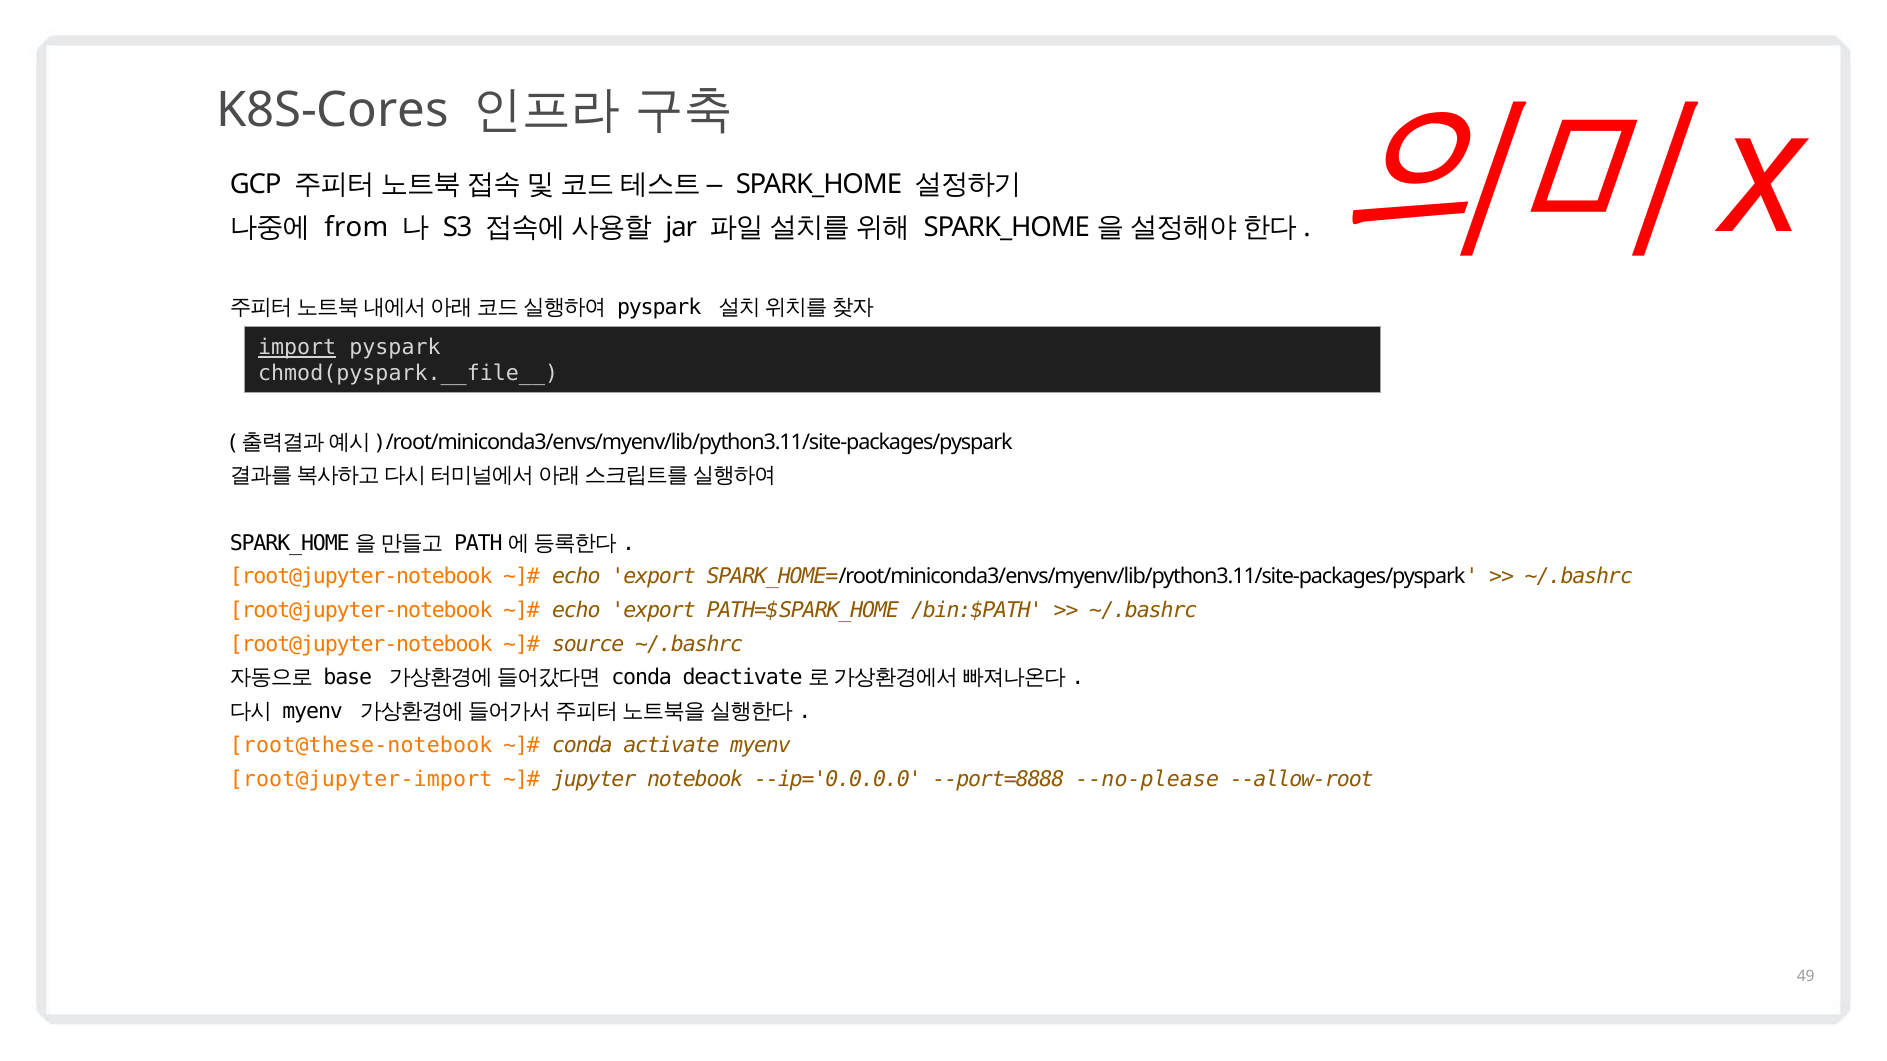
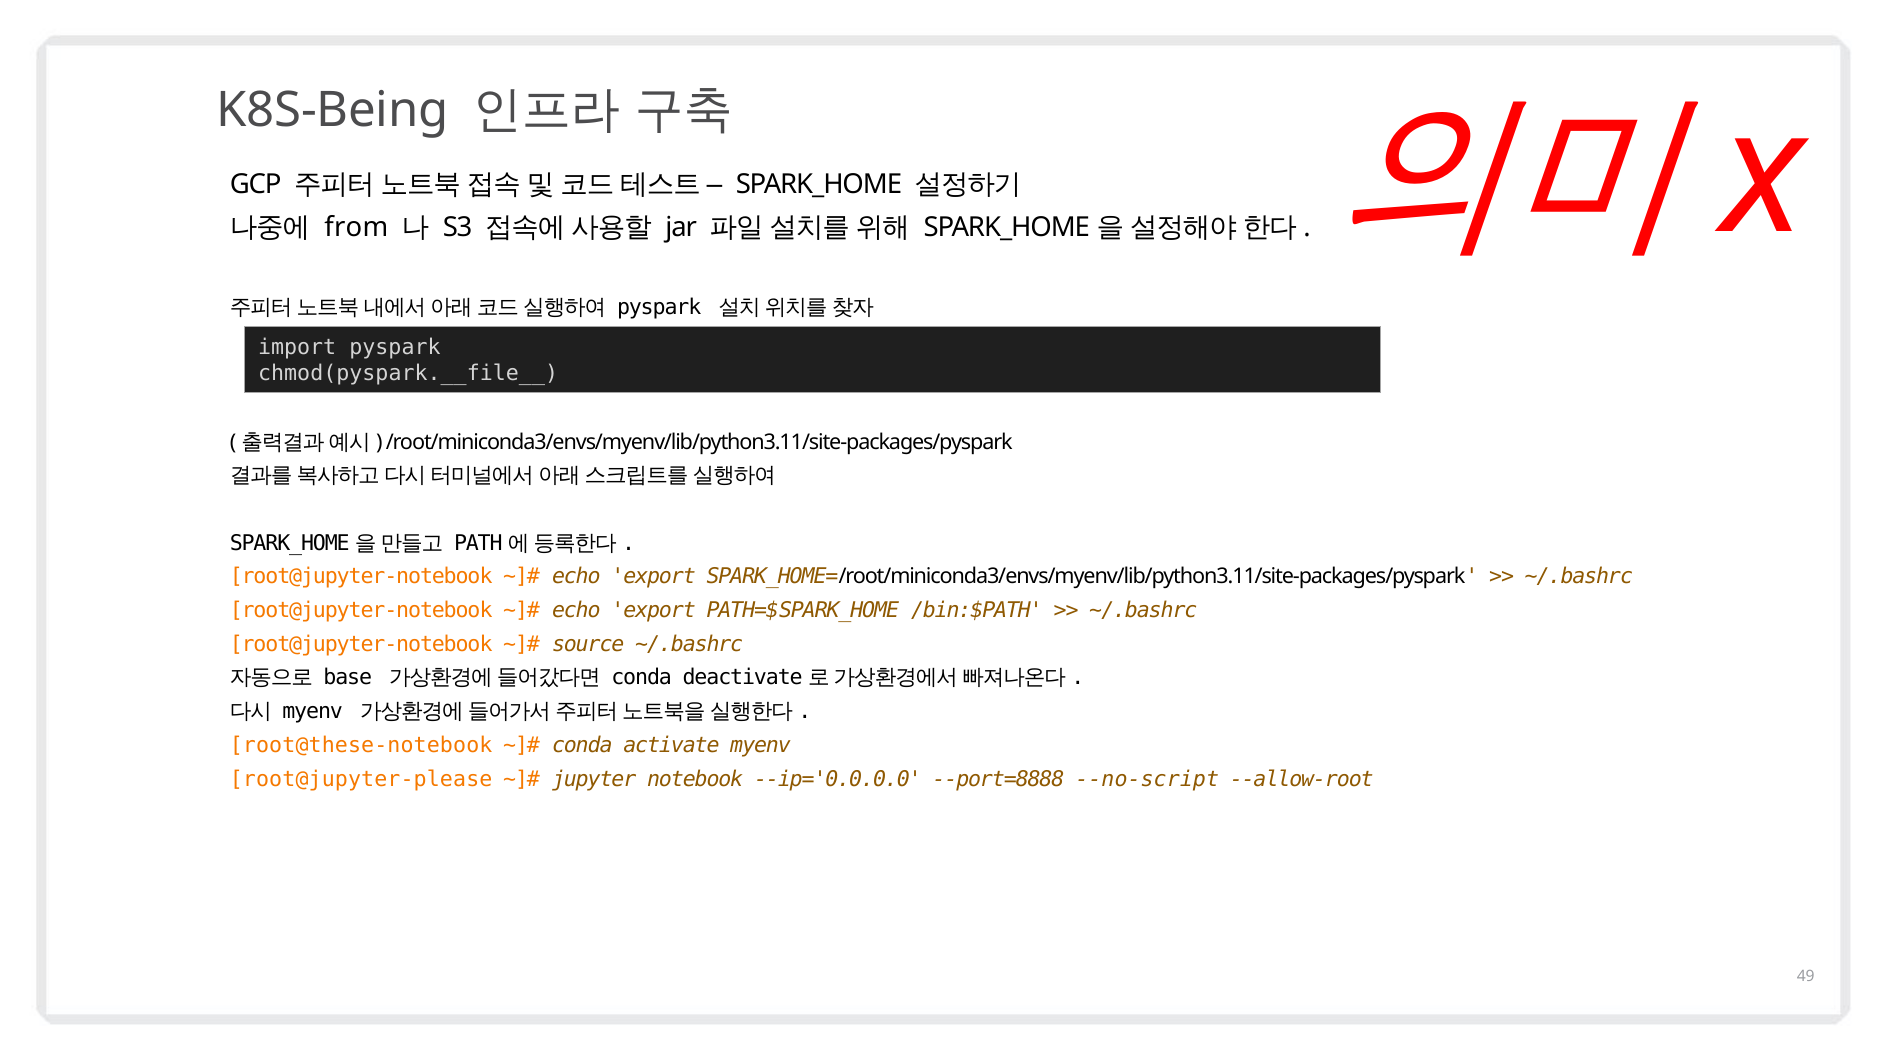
K8S-Cores: K8S-Cores -> K8S-Being
import underline: present -> none
root@jupyter-import: root@jupyter-import -> root@jupyter-please
--no-please: --no-please -> --no-script
